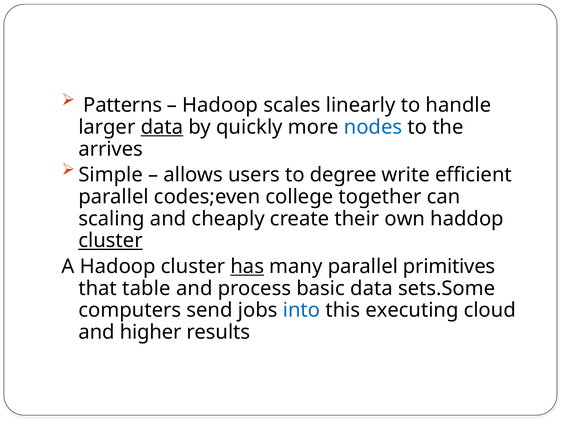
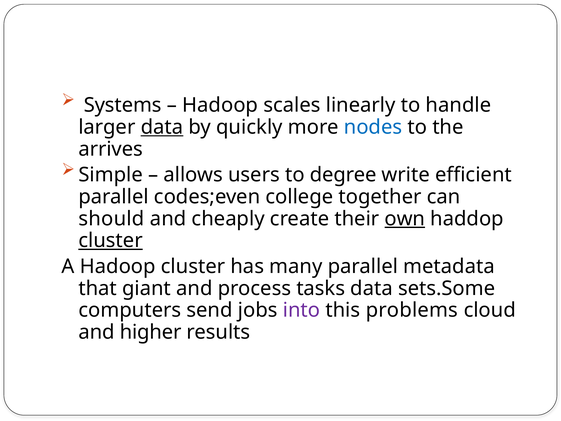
Patterns: Patterns -> Systems
scaling: scaling -> should
own underline: none -> present
has underline: present -> none
primitives: primitives -> metadata
table: table -> giant
basic: basic -> tasks
into colour: blue -> purple
executing: executing -> problems
